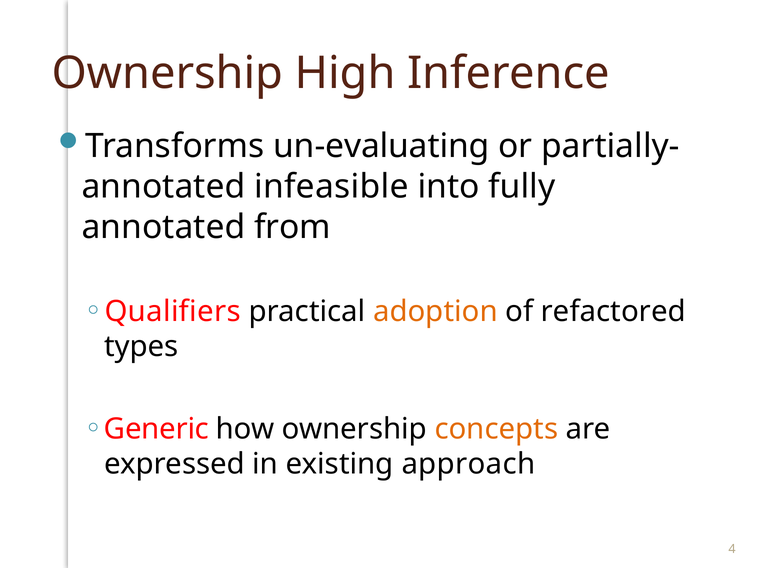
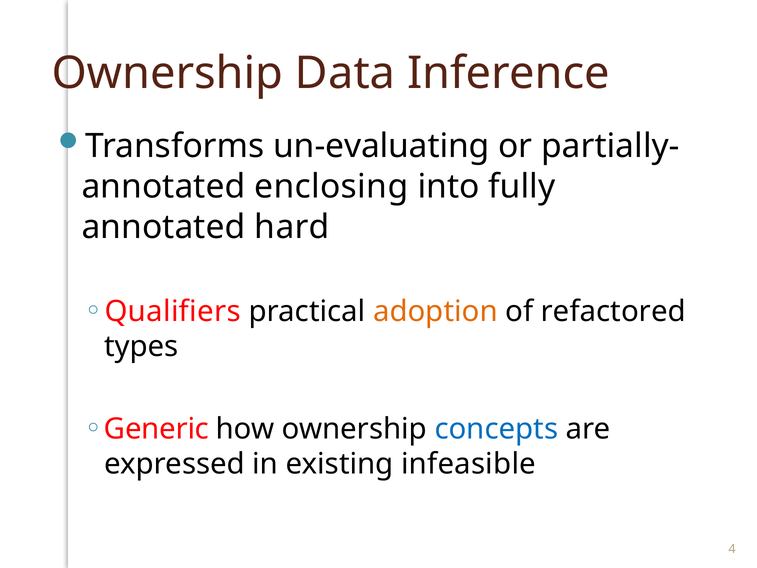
High: High -> Data
infeasible: infeasible -> enclosing
from: from -> hard
concepts colour: orange -> blue
approach: approach -> infeasible
